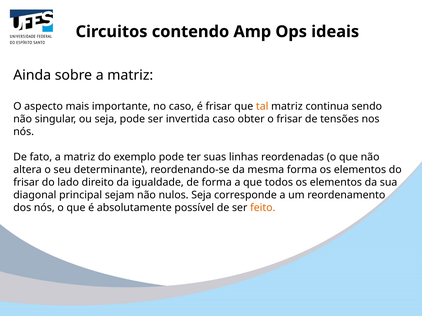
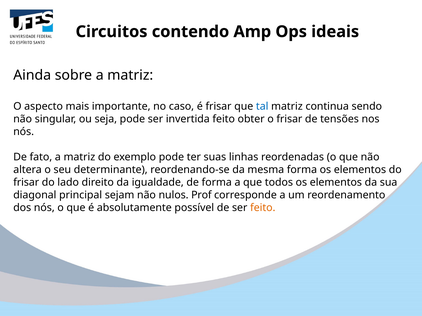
tal colour: orange -> blue
invertida caso: caso -> feito
nulos Seja: Seja -> Prof
